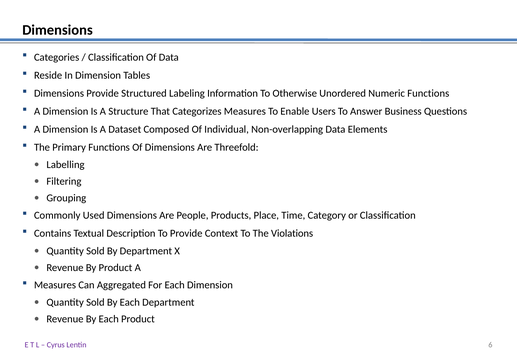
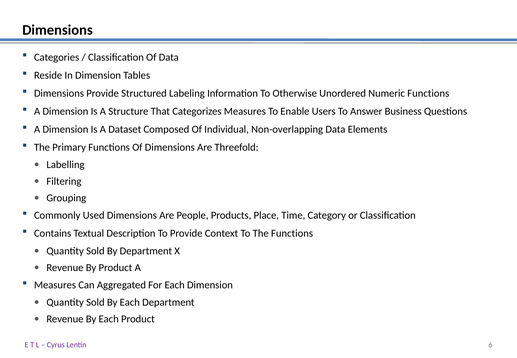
The Violations: Violations -> Functions
